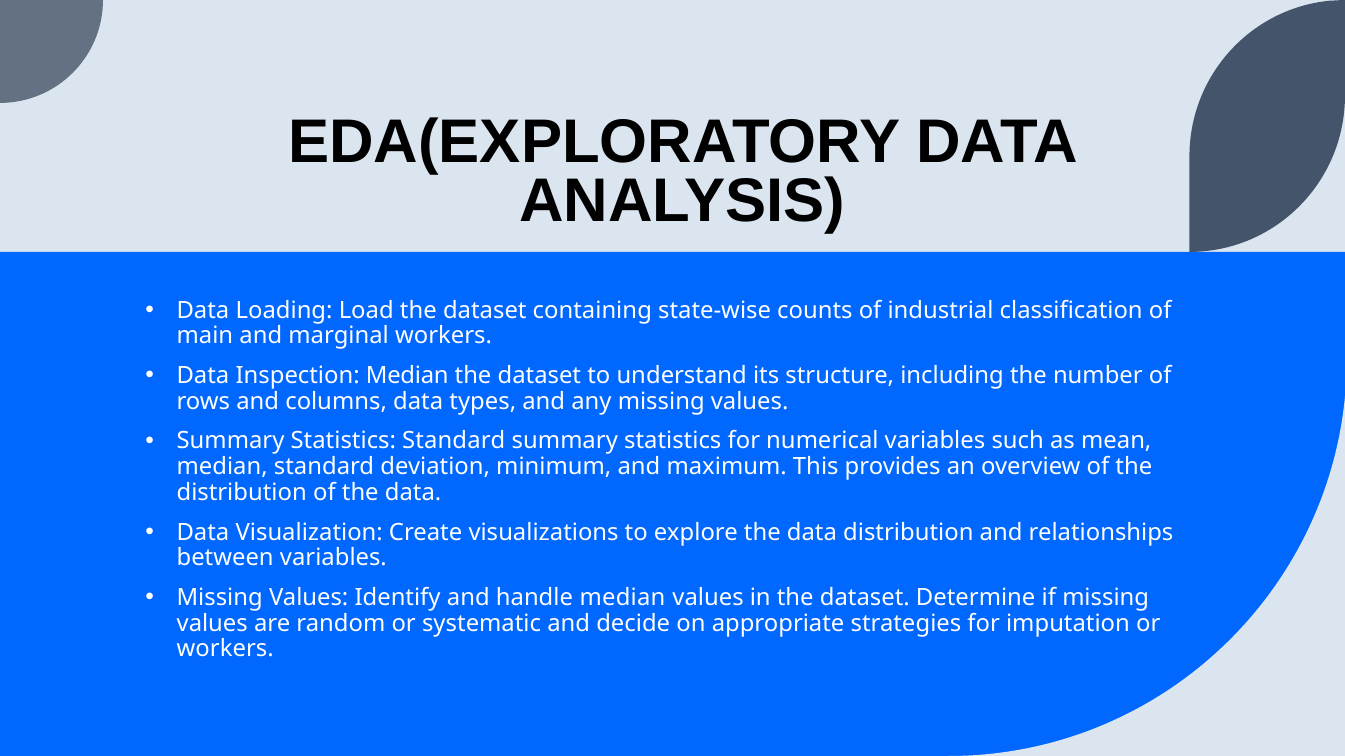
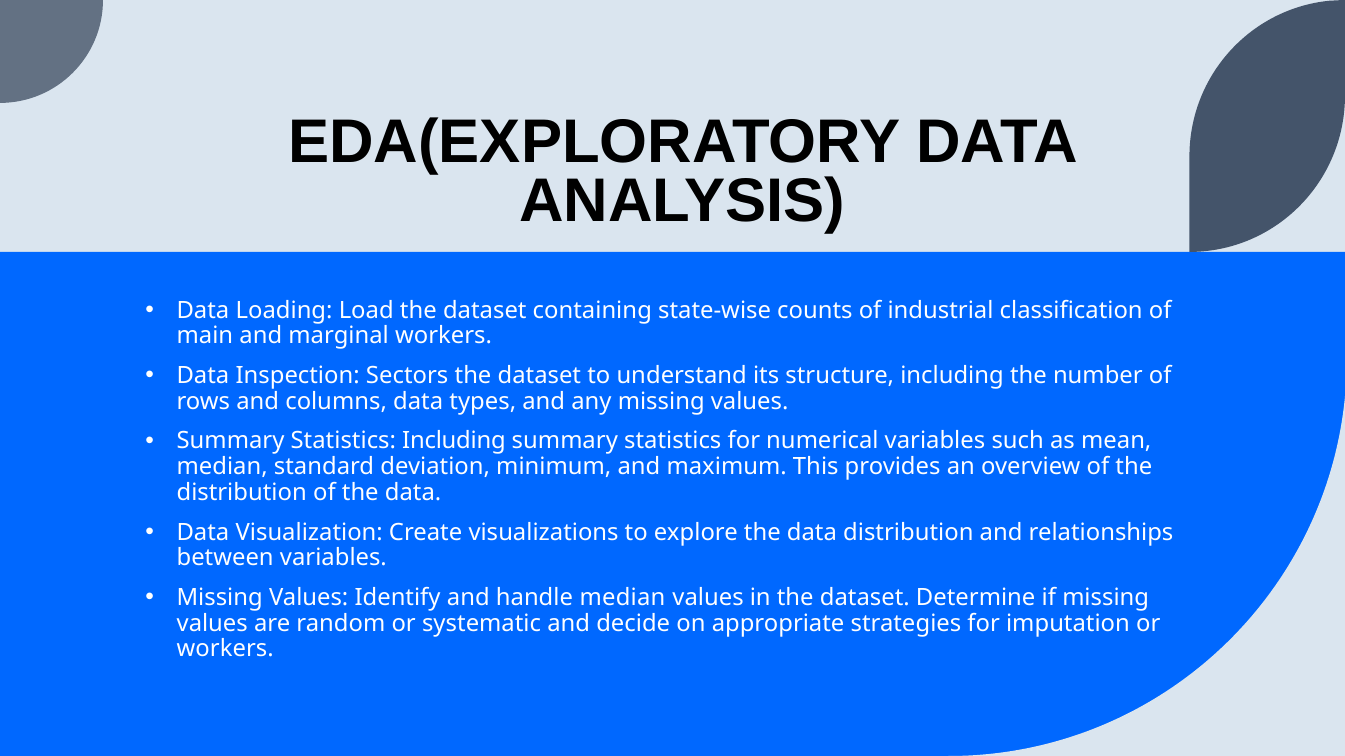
Inspection Median: Median -> Sectors
Statistics Standard: Standard -> Including
